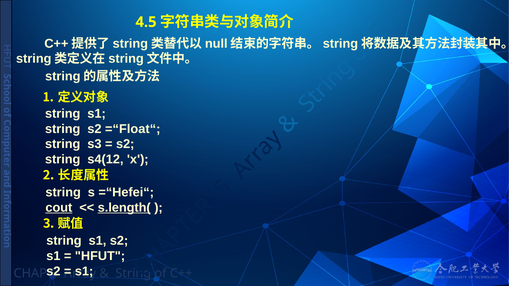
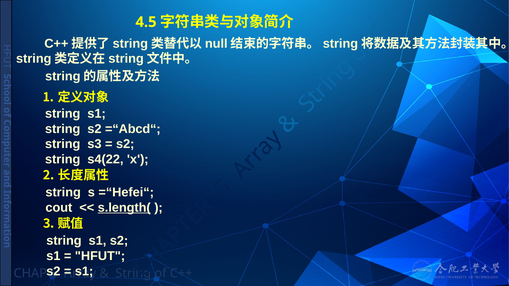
=“Float“: =“Float“ -> =“Abcd“
s4(12: s4(12 -> s4(22
cout underline: present -> none
